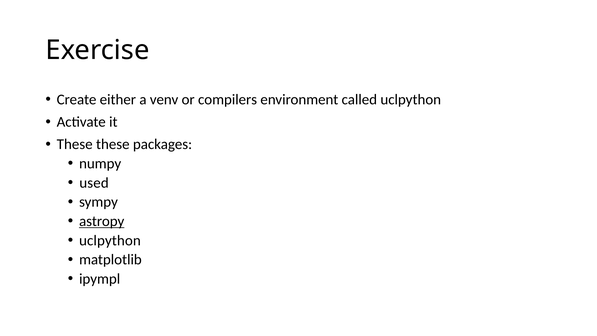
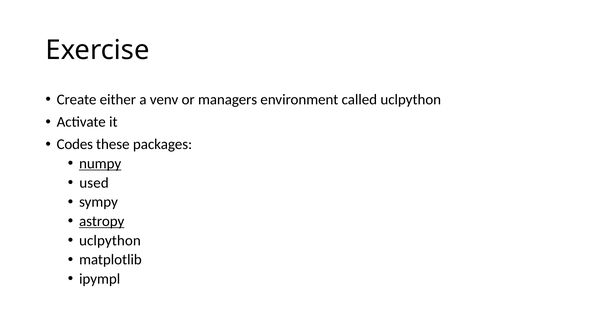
compilers: compilers -> managers
These at (75, 144): These -> Codes
numpy underline: none -> present
